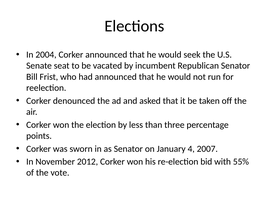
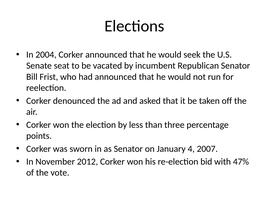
55%: 55% -> 47%
